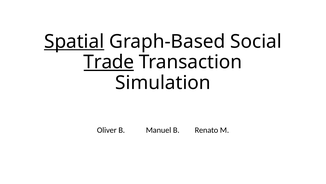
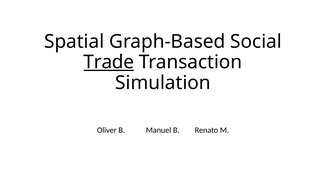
Spatial underline: present -> none
